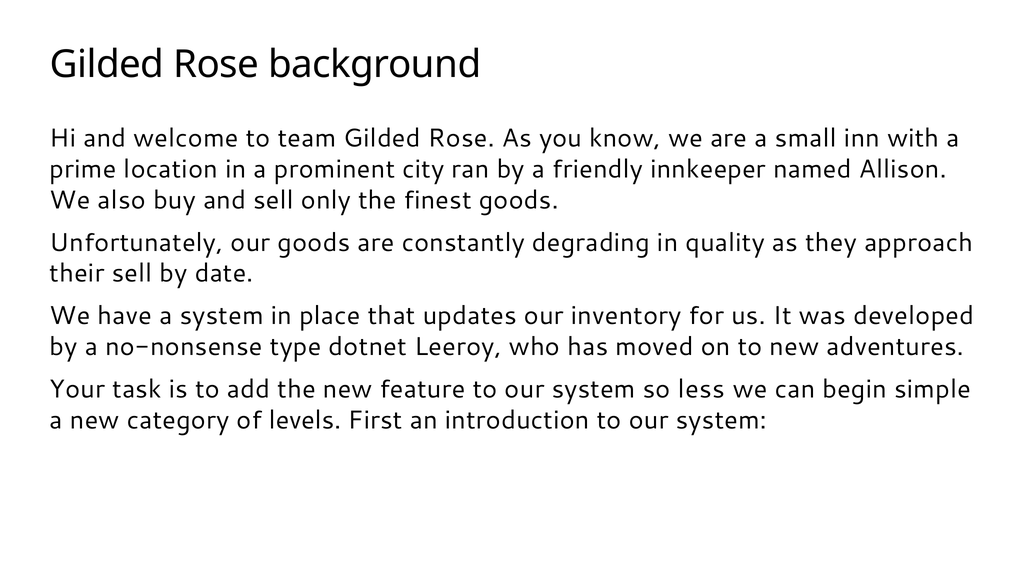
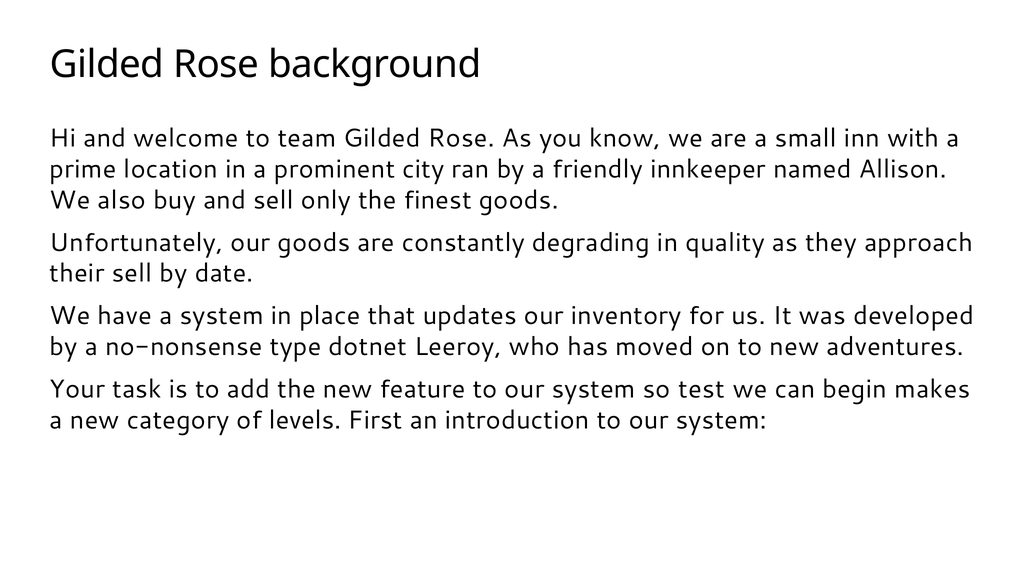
less: less -> test
simple: simple -> makes
